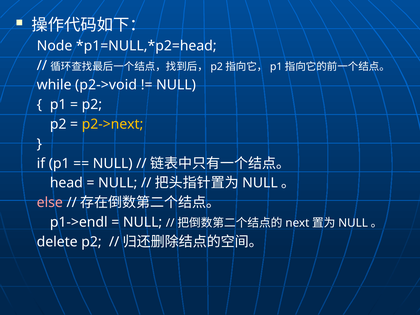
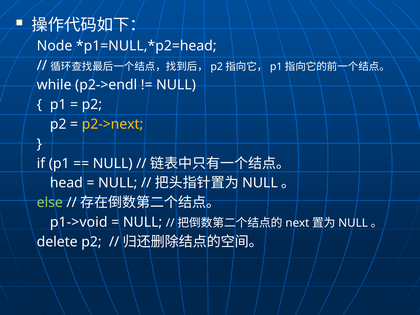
p2->void: p2->void -> p2->endl
else colour: pink -> light green
p1->endl: p1->endl -> p1->void
